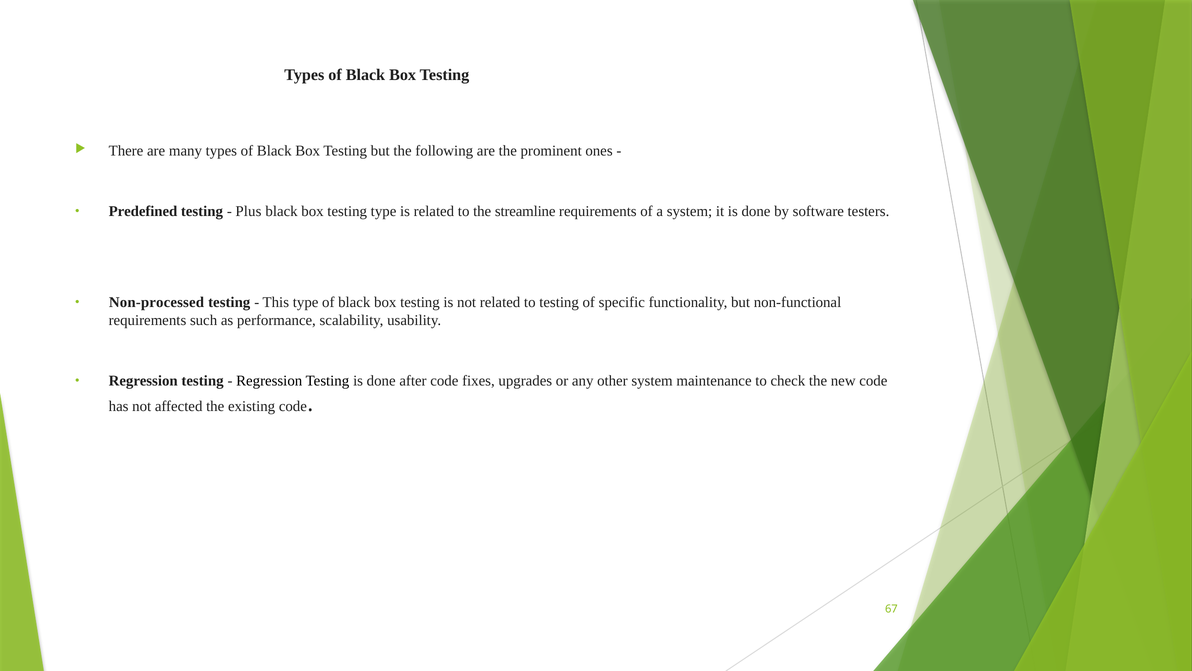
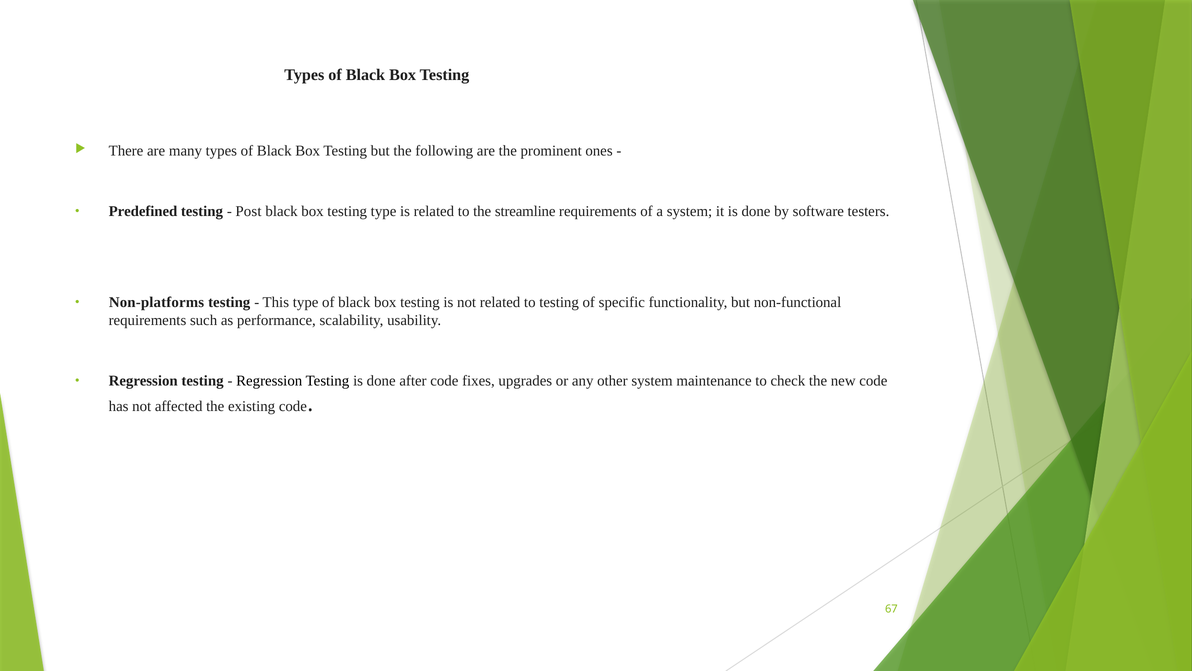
Plus: Plus -> Post
Non-processed: Non-processed -> Non-platforms
